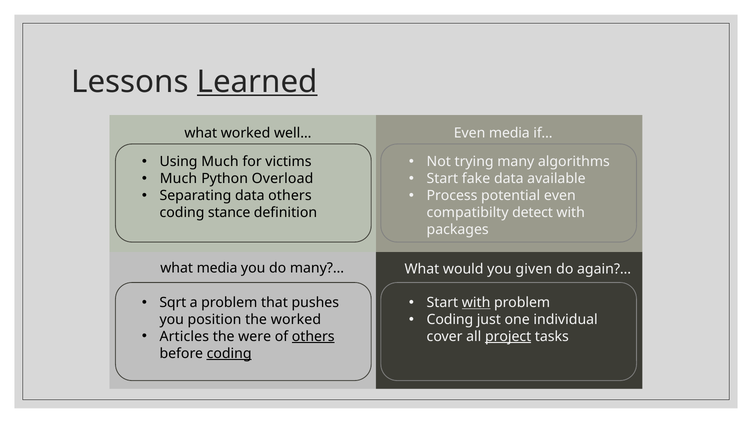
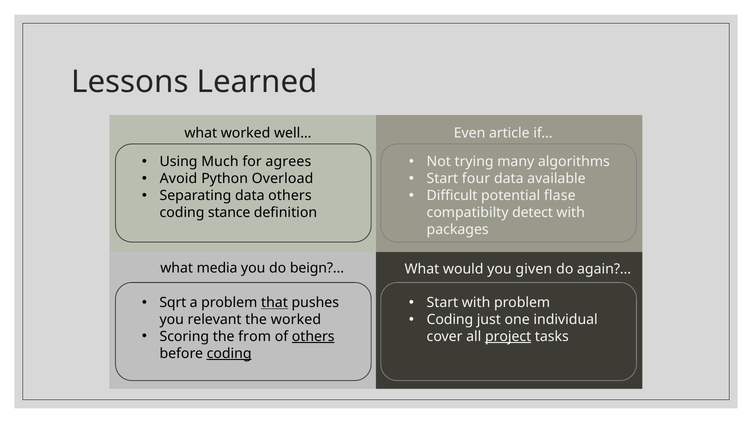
Learned underline: present -> none
Even media: media -> article
victims: victims -> agrees
Much at (178, 179): Much -> Avoid
fake: fake -> four
Process: Process -> Difficult
potential even: even -> flase
many?…: many?… -> beign?…
that underline: none -> present
with at (476, 303) underline: present -> none
position: position -> relevant
Articles: Articles -> Scoring
were: were -> from
